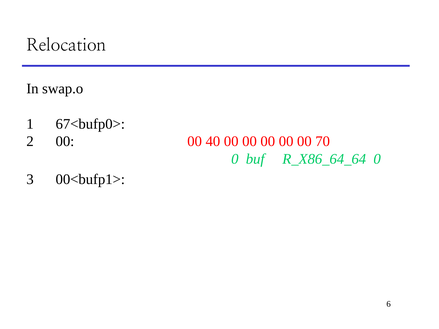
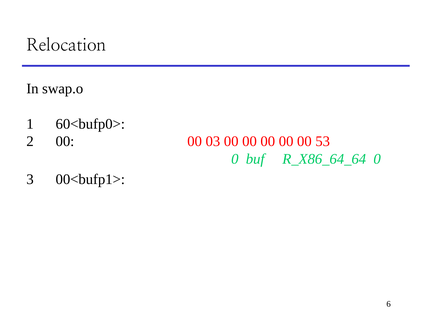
67<bufp0>: 67<bufp0> -> 60<bufp0>
40: 40 -> 03
70: 70 -> 53
